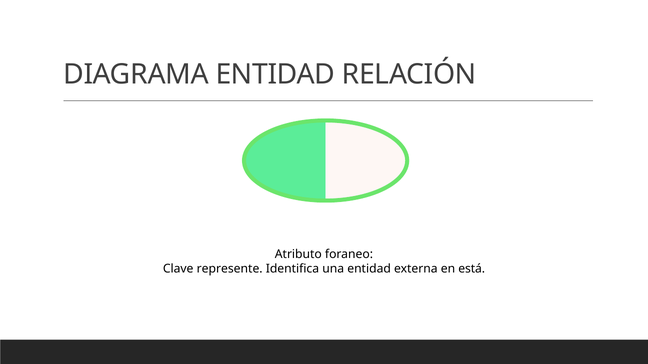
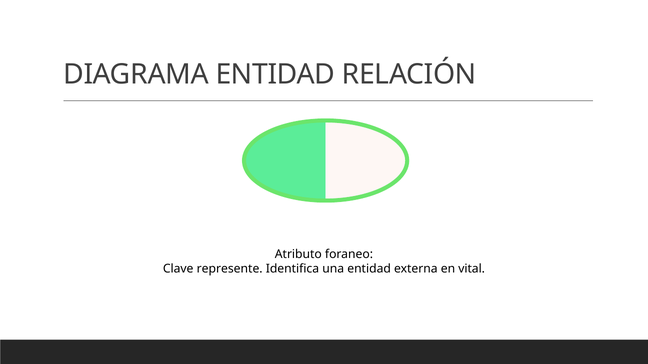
está: está -> vital
